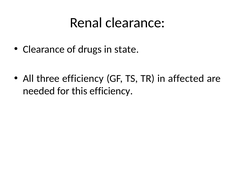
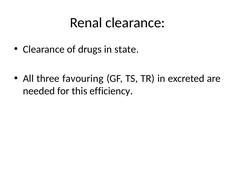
three efficiency: efficiency -> favouring
affected: affected -> excreted
